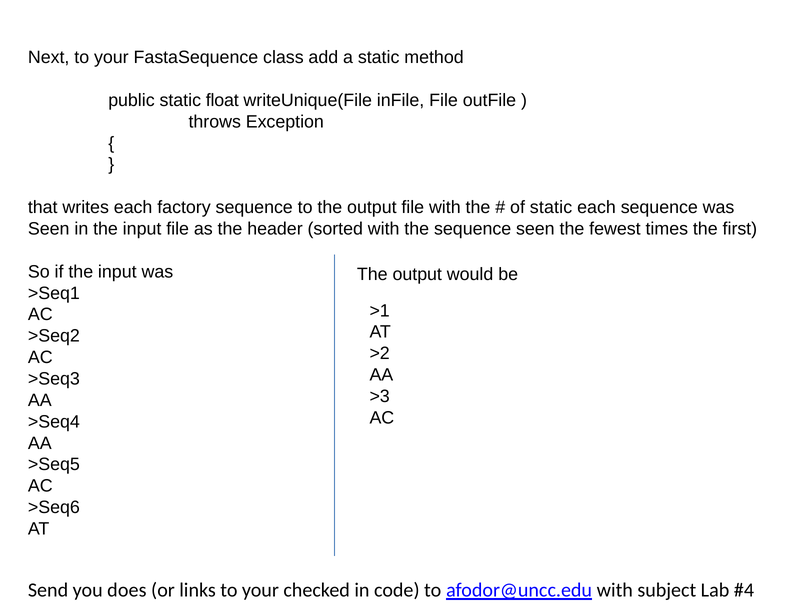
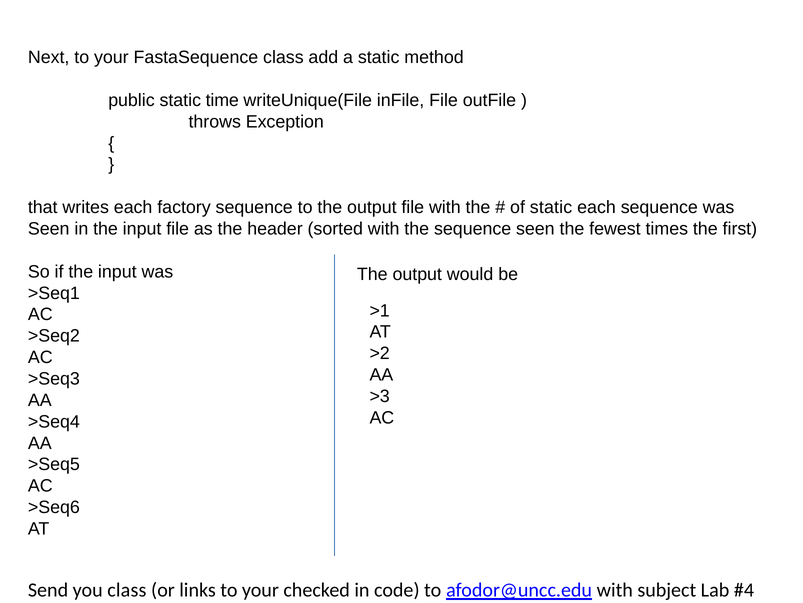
float: float -> time
you does: does -> class
